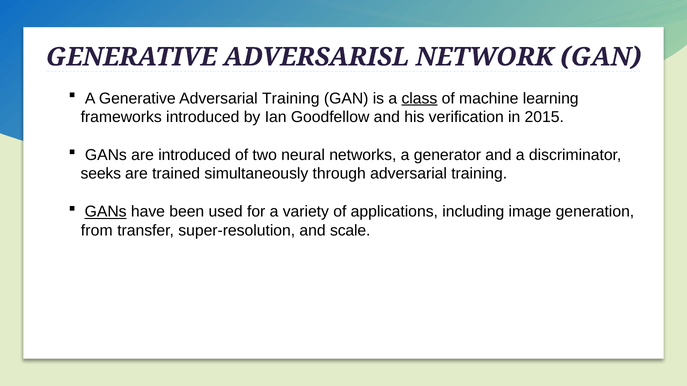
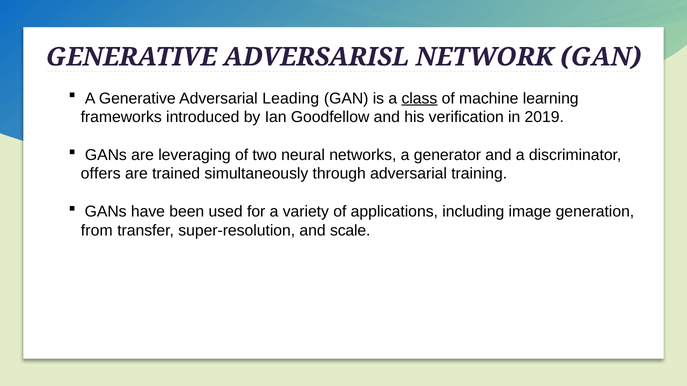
Generative Adversarial Training: Training -> Leading
2015: 2015 -> 2019
are introduced: introduced -> leveraging
seeks: seeks -> offers
GANs at (106, 212) underline: present -> none
